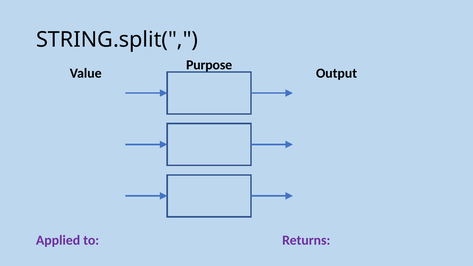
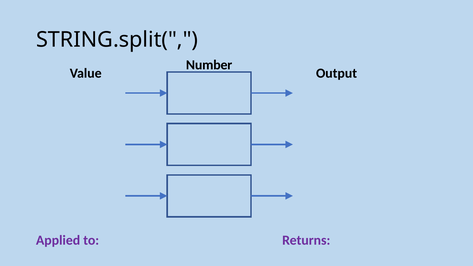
Purpose: Purpose -> Number
